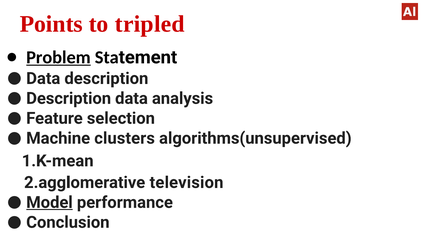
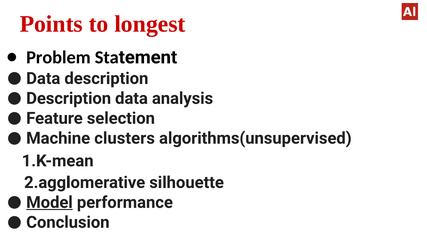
tripled: tripled -> longest
Problem underline: present -> none
television: television -> silhouette
